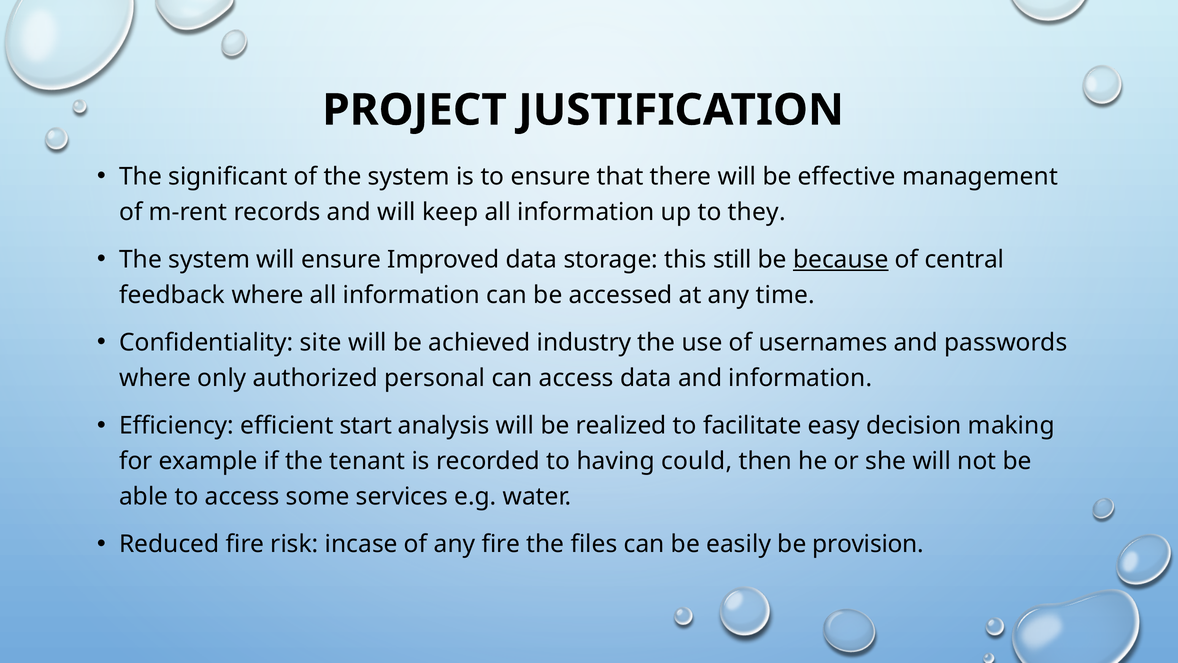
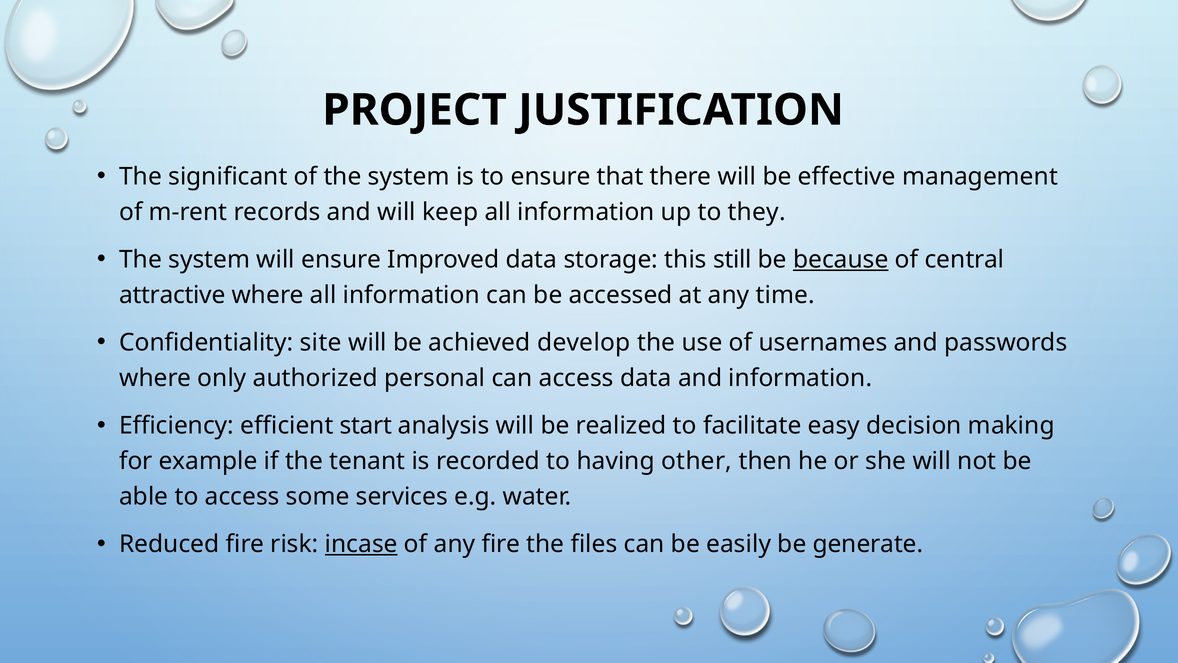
feedback: feedback -> attractive
industry: industry -> develop
could: could -> other
incase underline: none -> present
provision: provision -> generate
